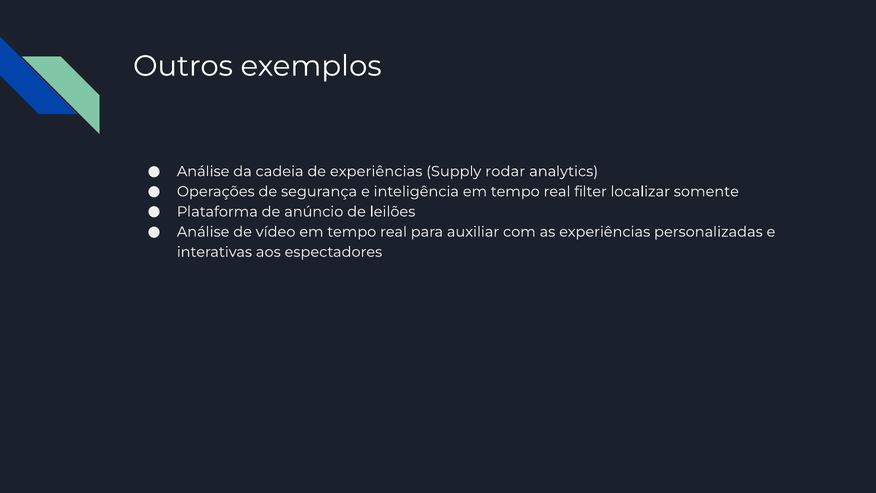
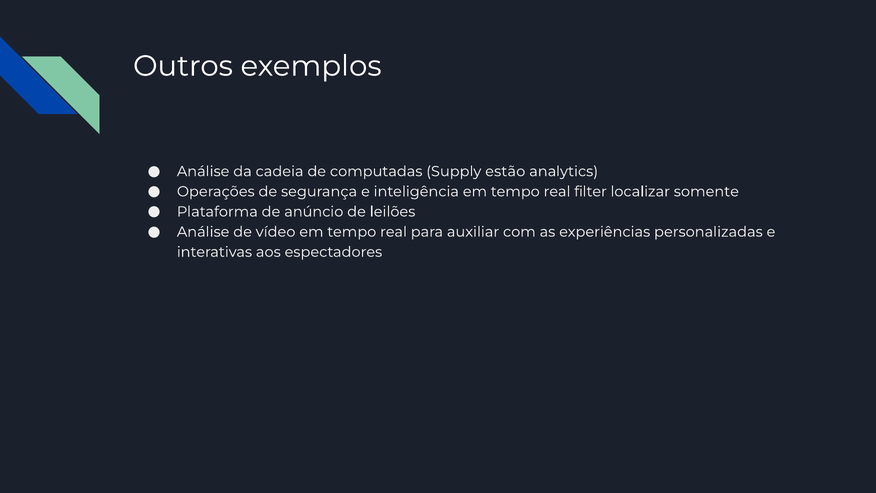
de experiências: experiências -> computadas
rodar: rodar -> estão
